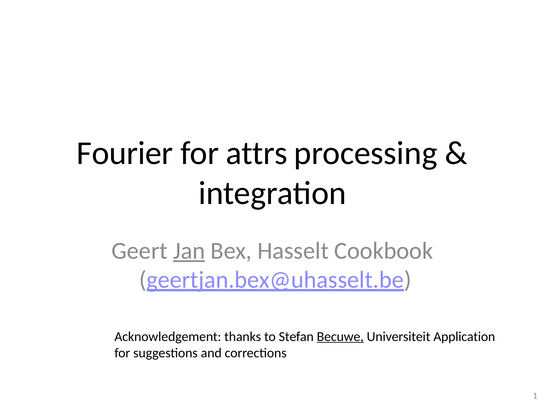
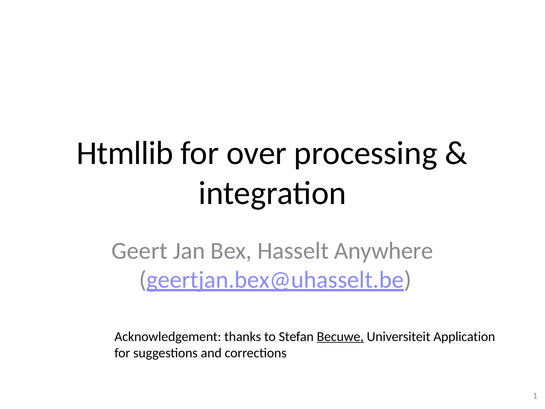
Fourier: Fourier -> Htmllib
attrs: attrs -> over
Jan underline: present -> none
Cookbook: Cookbook -> Anywhere
